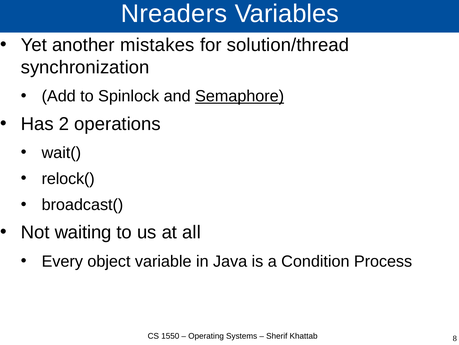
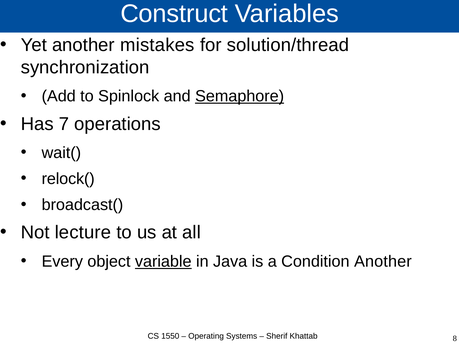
Nreaders: Nreaders -> Construct
2: 2 -> 7
waiting: waiting -> lecture
variable underline: none -> present
Condition Process: Process -> Another
